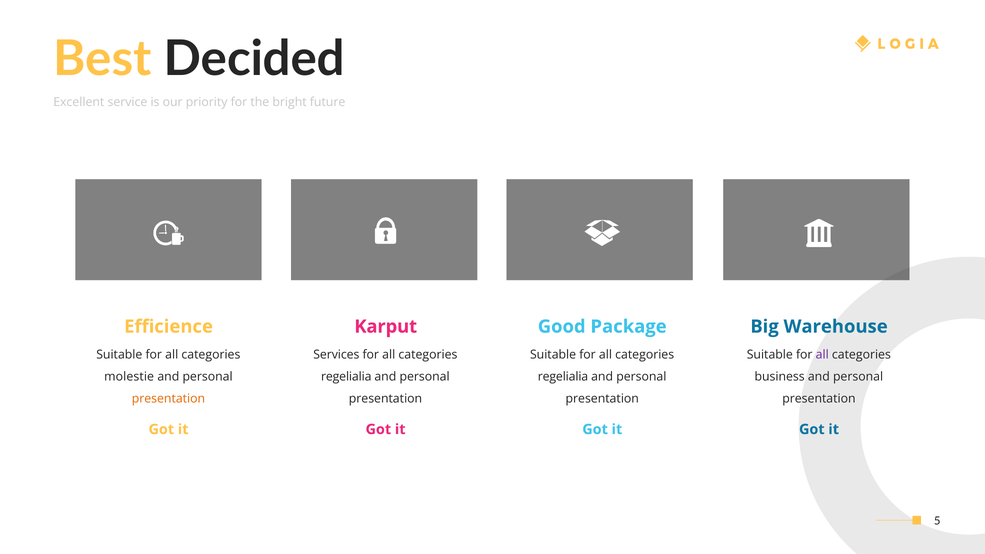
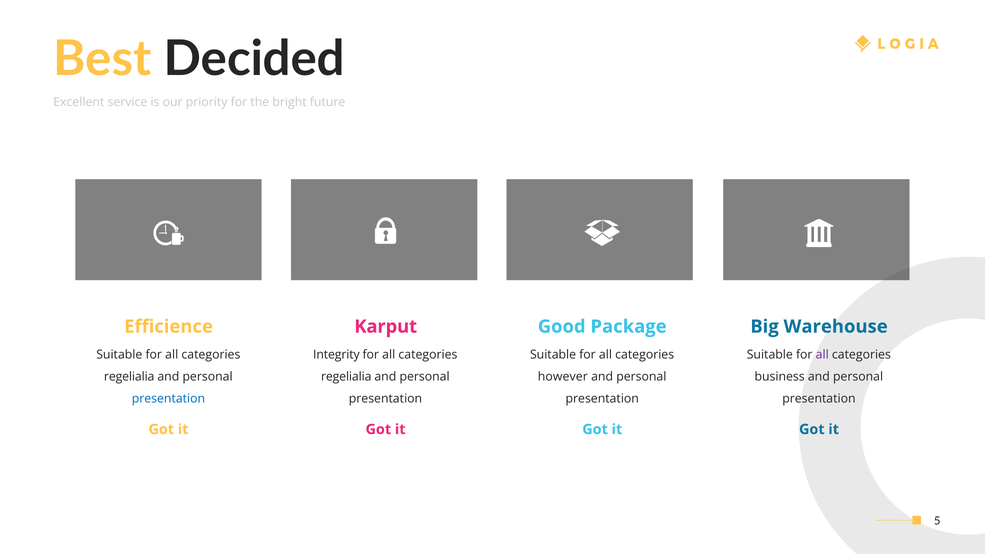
Services: Services -> Integrity
molestie at (129, 377): molestie -> regelialia
regelialia at (563, 377): regelialia -> however
presentation at (168, 399) colour: orange -> blue
